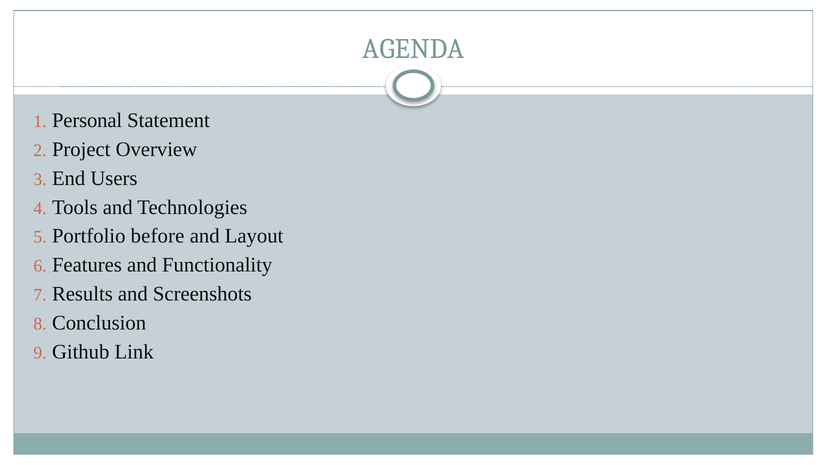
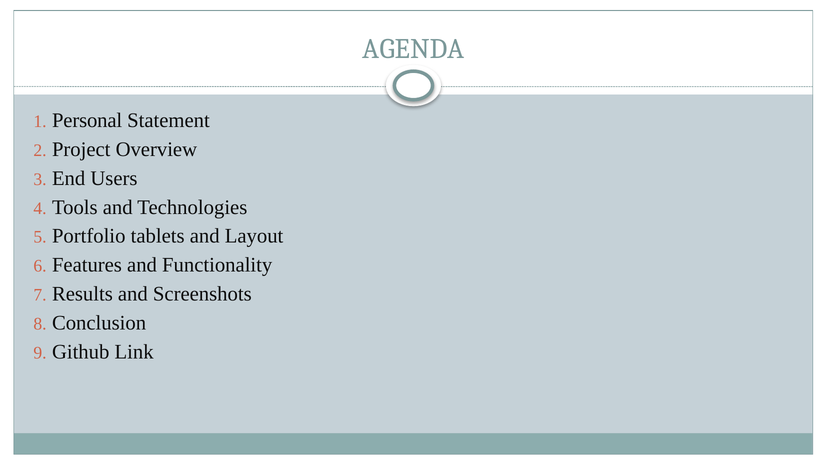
before: before -> tablets
